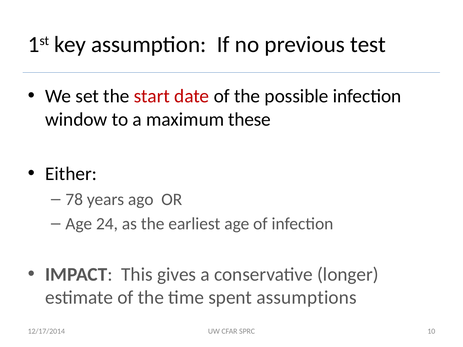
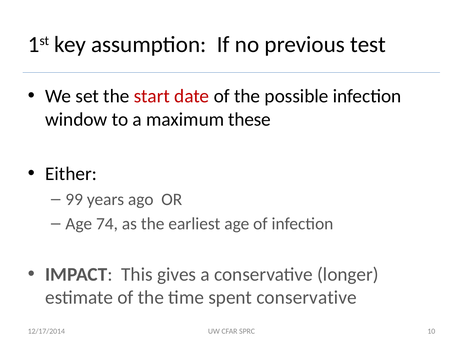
78: 78 -> 99
24: 24 -> 74
spent assumptions: assumptions -> conservative
